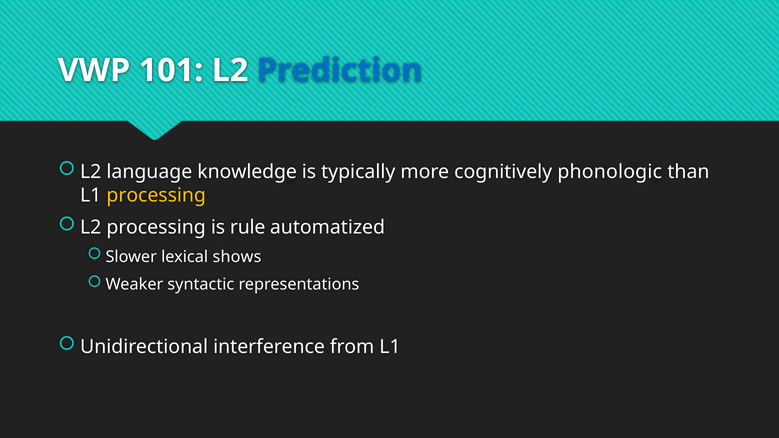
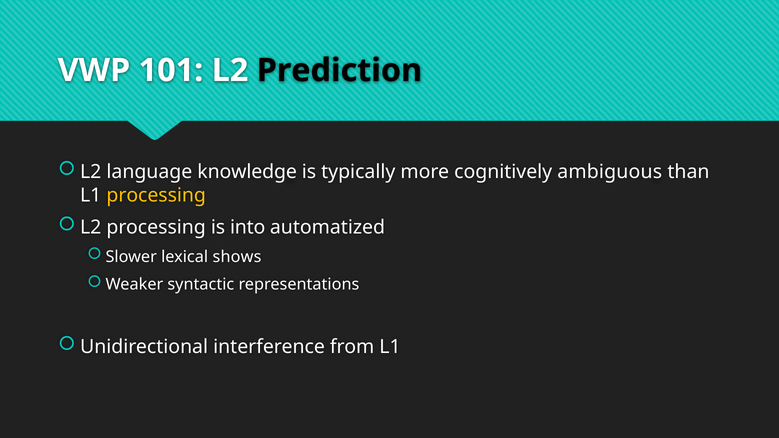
Prediction colour: blue -> black
phonologic: phonologic -> ambiguous
rule: rule -> into
